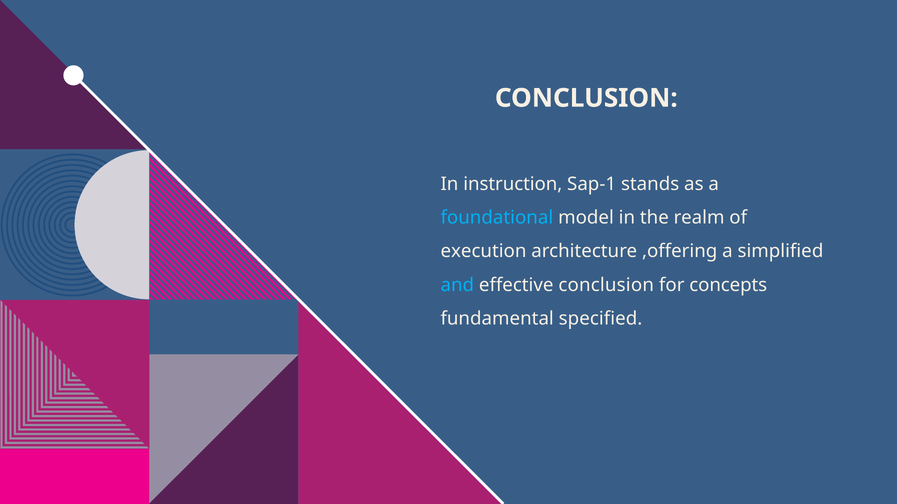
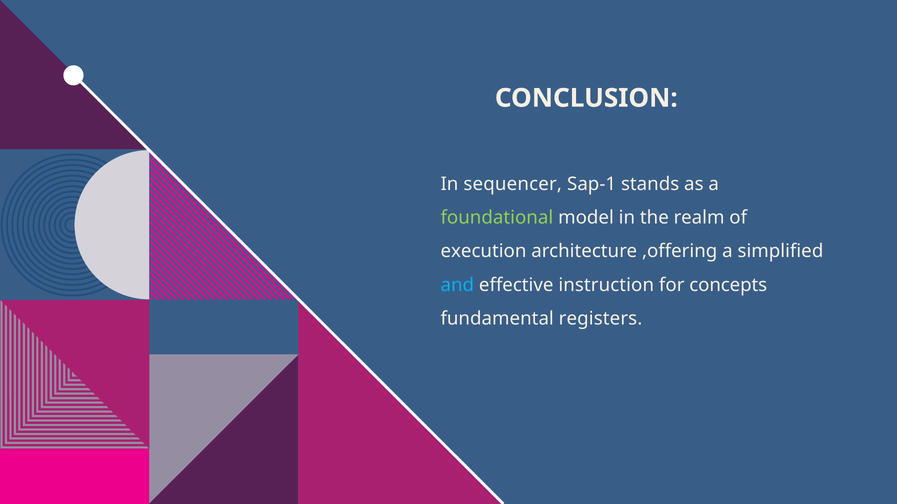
instruction: instruction -> sequencer
foundational colour: light blue -> light green
effective conclusion: conclusion -> instruction
specified: specified -> registers
